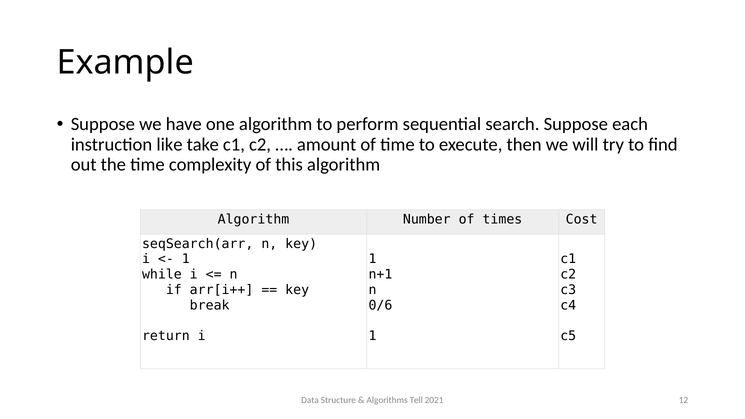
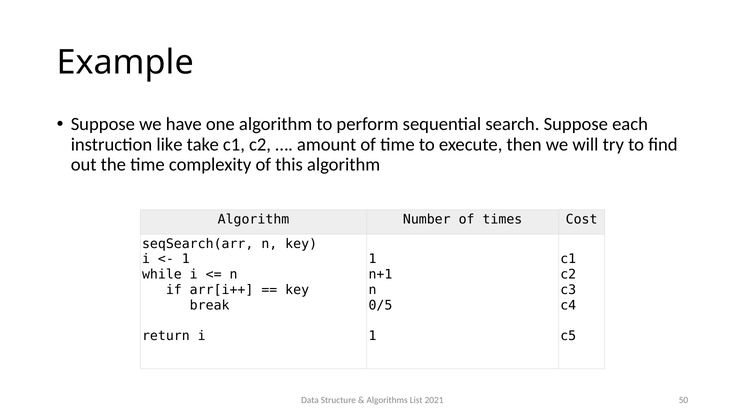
0/6: 0/6 -> 0/5
Tell: Tell -> List
12: 12 -> 50
